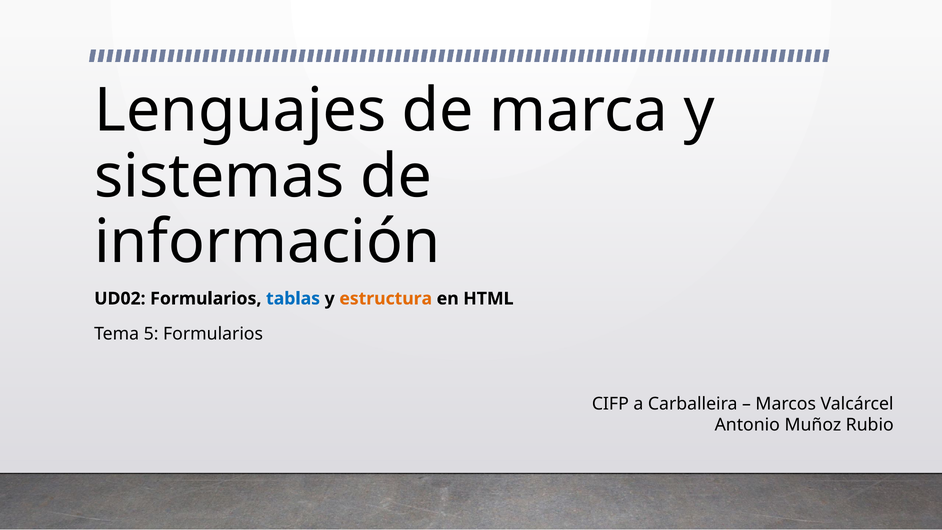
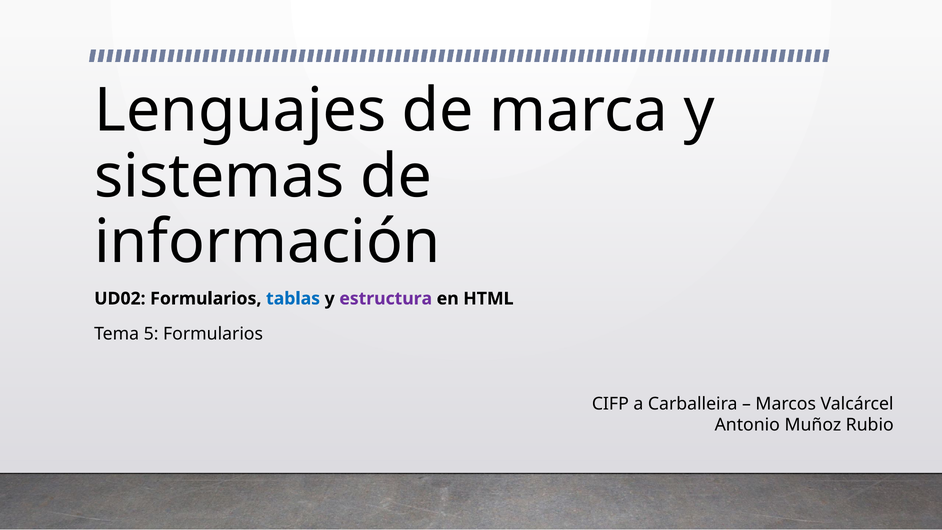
estructura colour: orange -> purple
